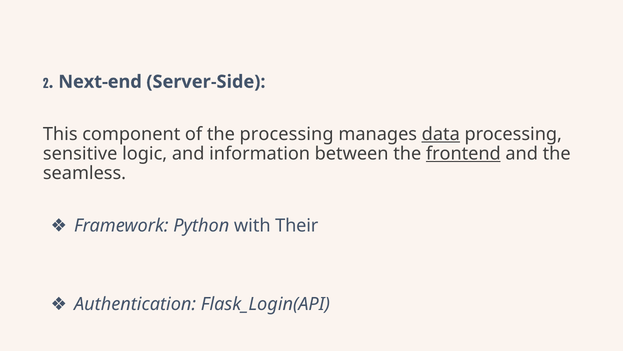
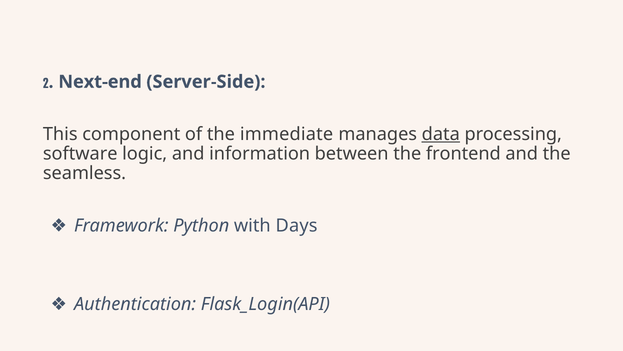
the processing: processing -> immediate
sensitive: sensitive -> software
frontend underline: present -> none
Their: Their -> Days
